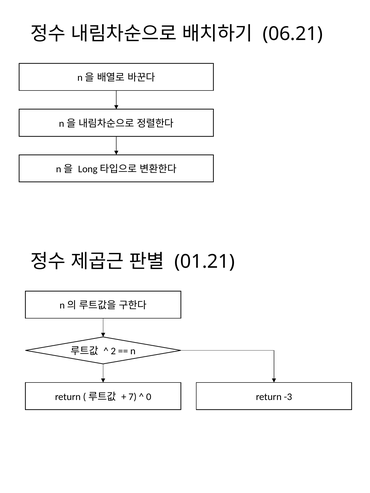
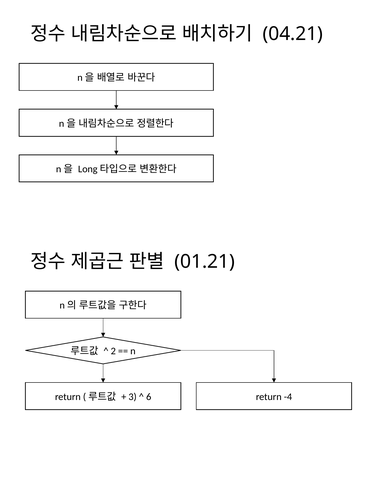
06.21: 06.21 -> 04.21
7: 7 -> 3
0: 0 -> 6
-3: -3 -> -4
